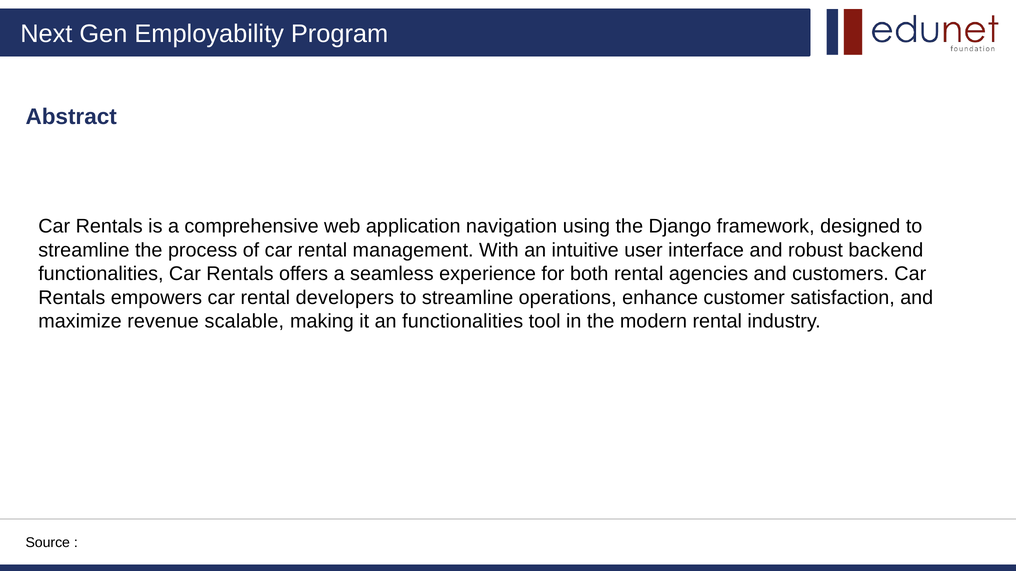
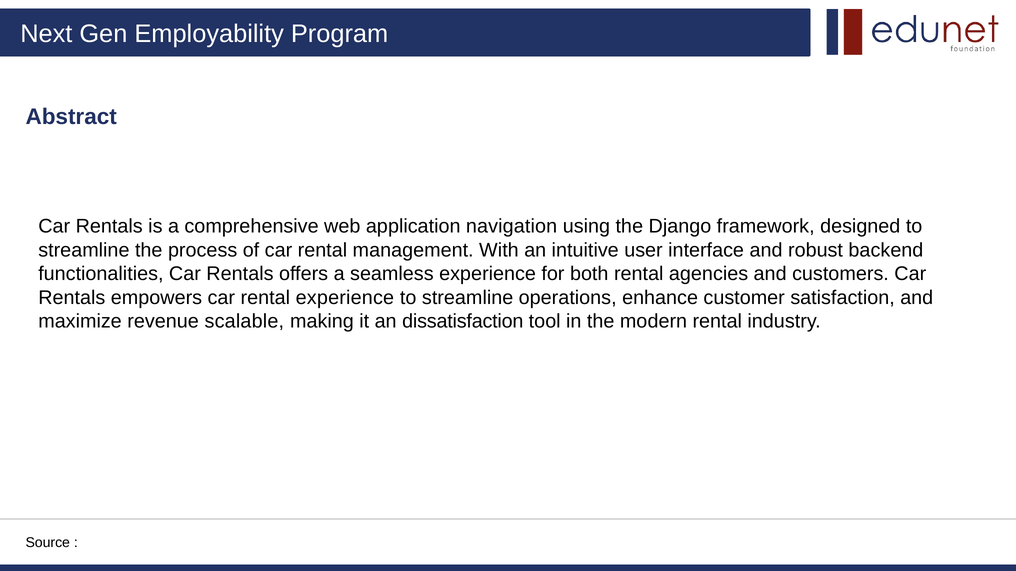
rental developers: developers -> experience
an functionalities: functionalities -> dissatisfaction
